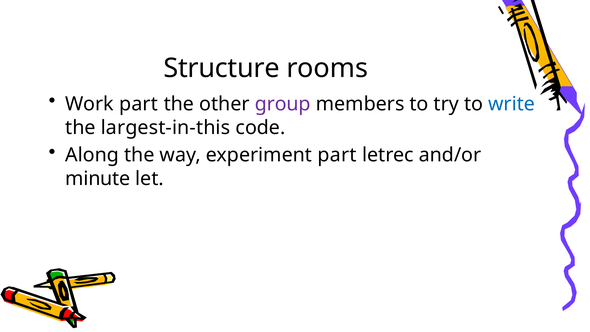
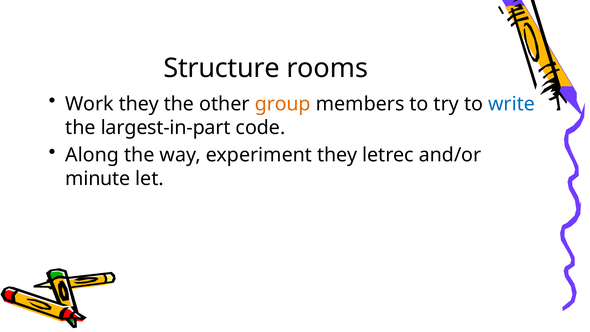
Work part: part -> they
group colour: purple -> orange
largest-in-this: largest-in-this -> largest-in-part
experiment part: part -> they
